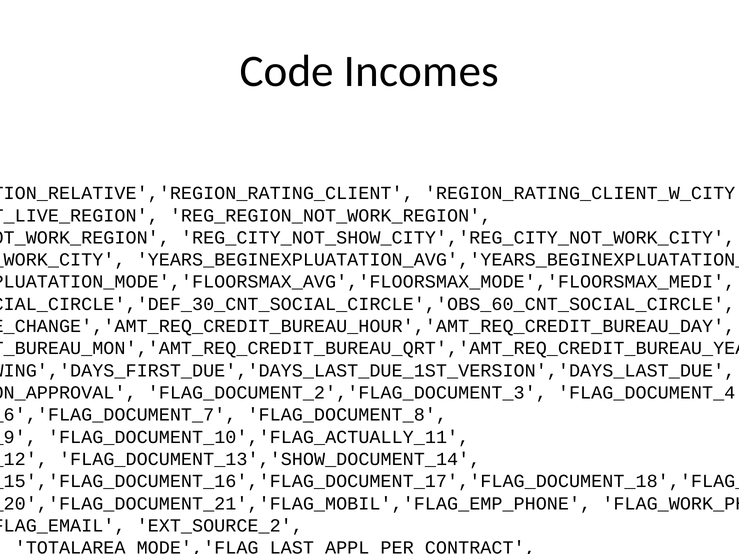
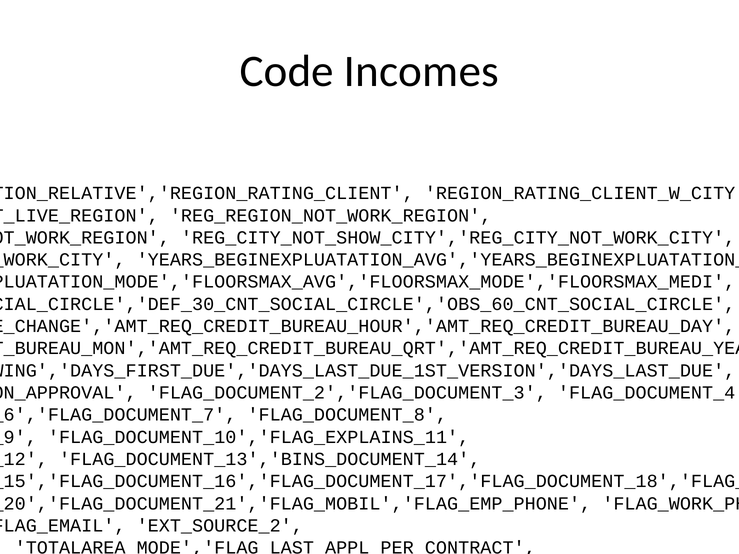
FLAG_DOCUMENT_10','FLAG_ACTUALLY_11: FLAG_DOCUMENT_10','FLAG_ACTUALLY_11 -> FLAG_DOCUMENT_10','FLAG_EXPLAINS_11
FLAG_DOCUMENT_13','SHOW_DOCUMENT_14: FLAG_DOCUMENT_13','SHOW_DOCUMENT_14 -> FLAG_DOCUMENT_13','BINS_DOCUMENT_14
